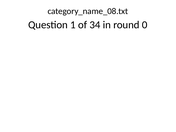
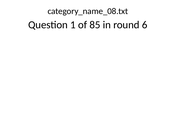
34: 34 -> 85
0: 0 -> 6
